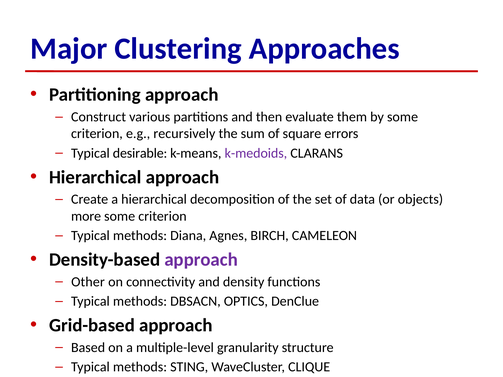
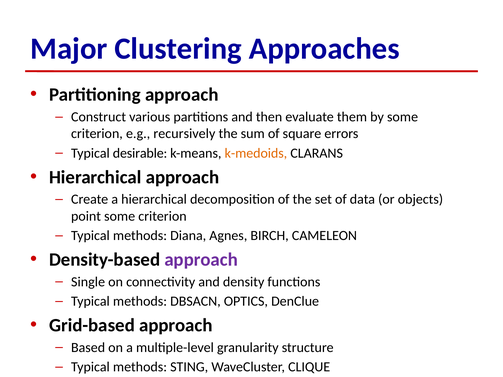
k-medoids colour: purple -> orange
more: more -> point
Other: Other -> Single
